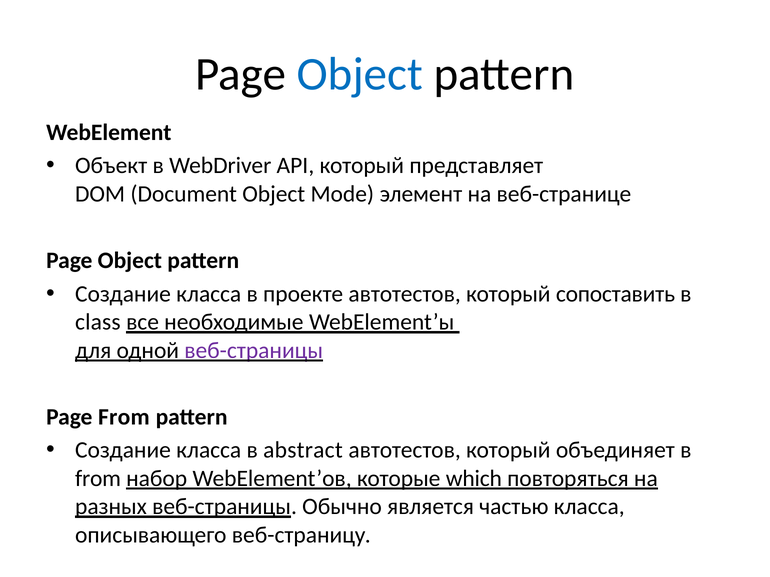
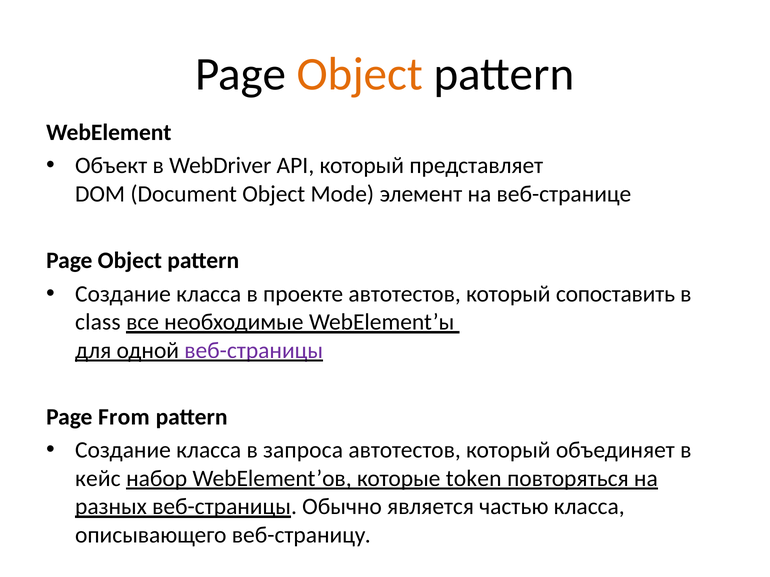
Object at (360, 75) colour: blue -> orange
abstract: abstract -> запроса
from at (98, 479): from -> кейс
which: which -> token
